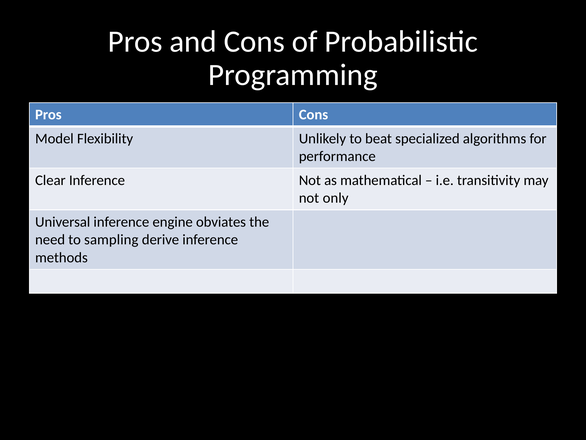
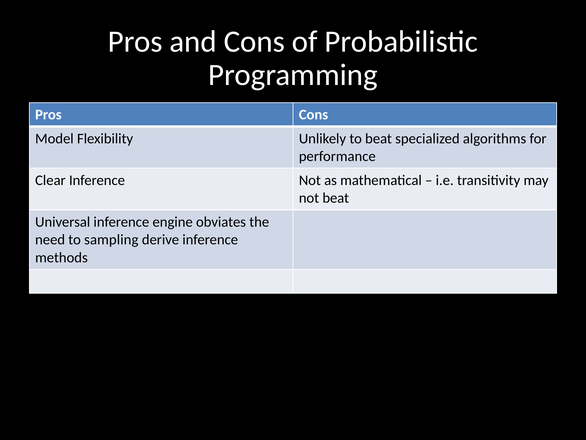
not only: only -> beat
